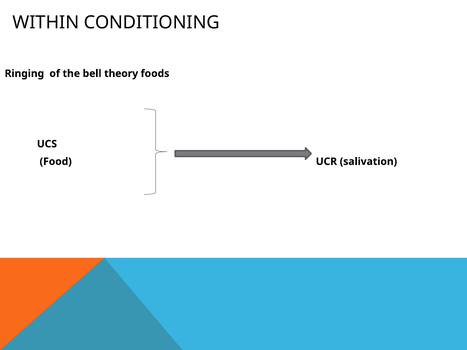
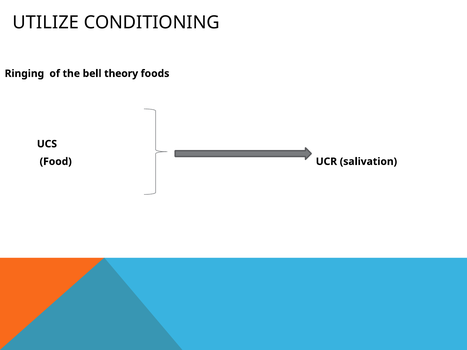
WITHIN: WITHIN -> UTILIZE
